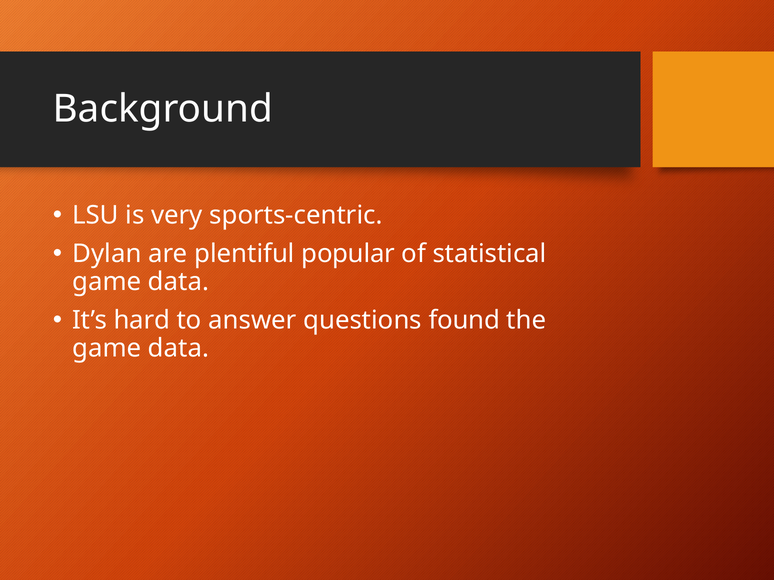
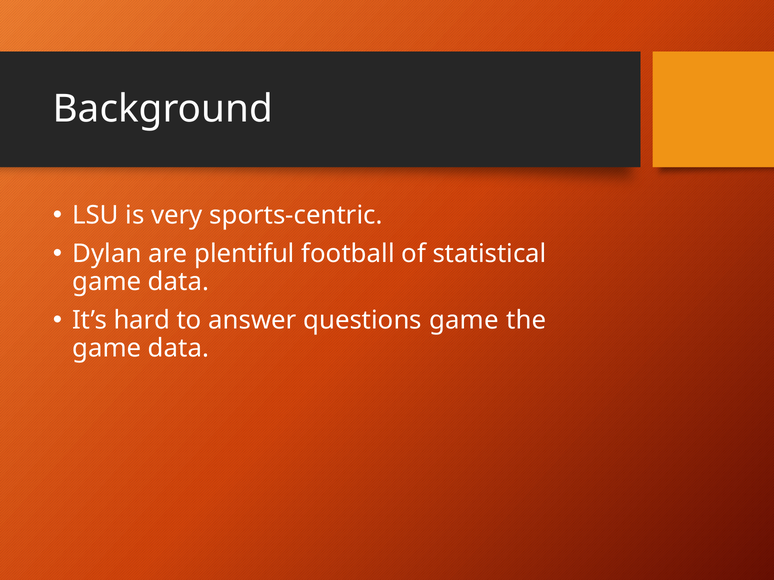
popular: popular -> football
questions found: found -> game
